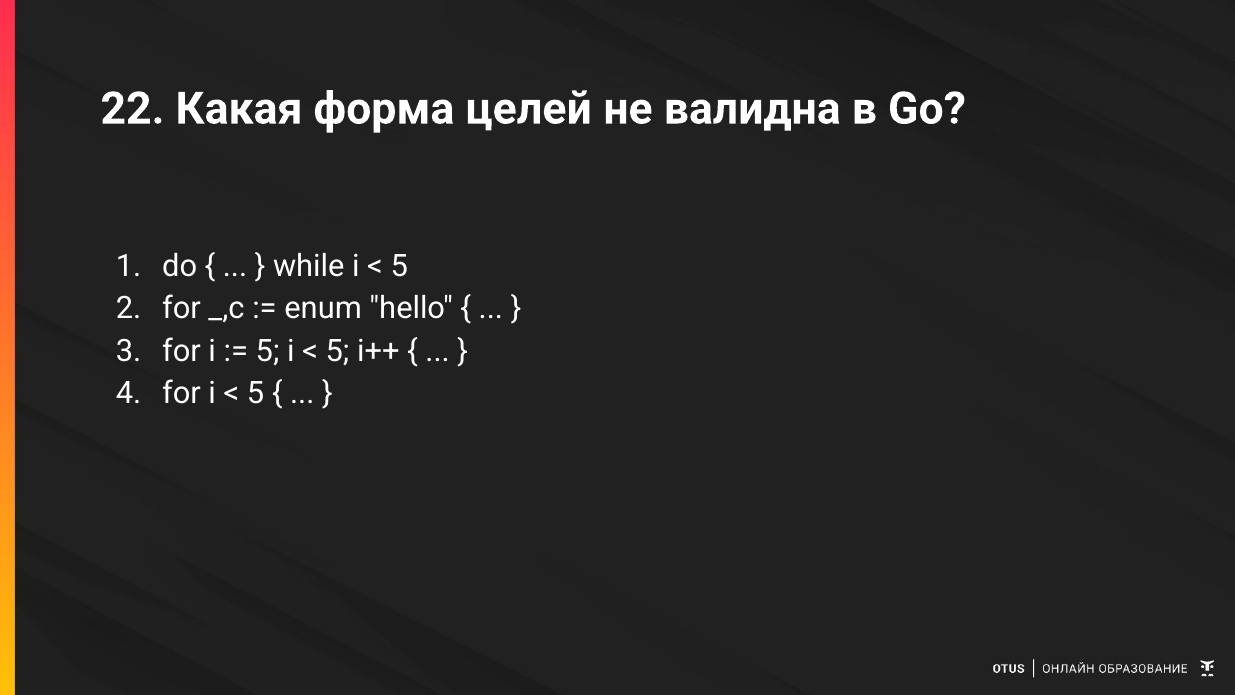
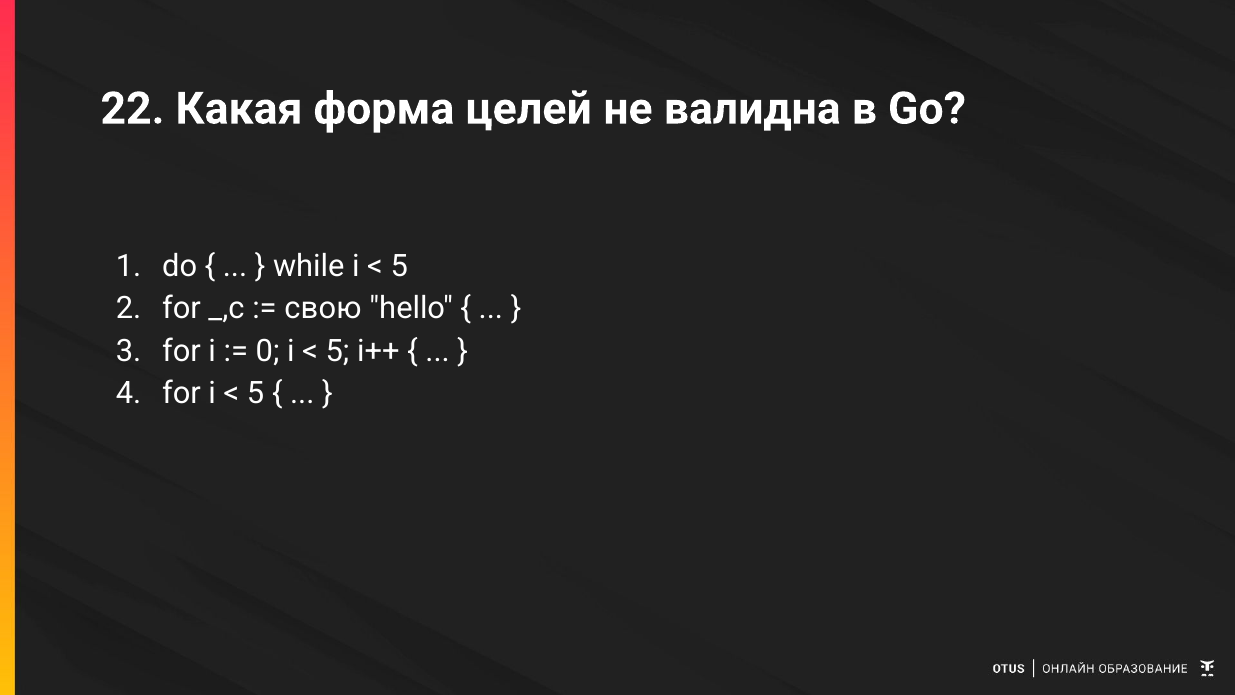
enum: enum -> свою
5 at (268, 351): 5 -> 0
